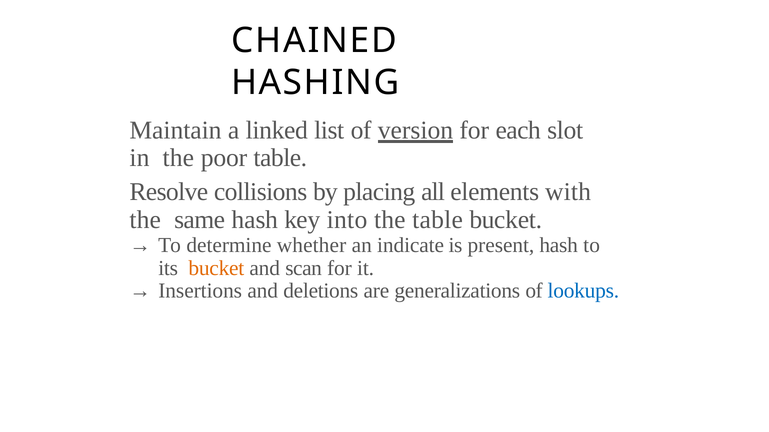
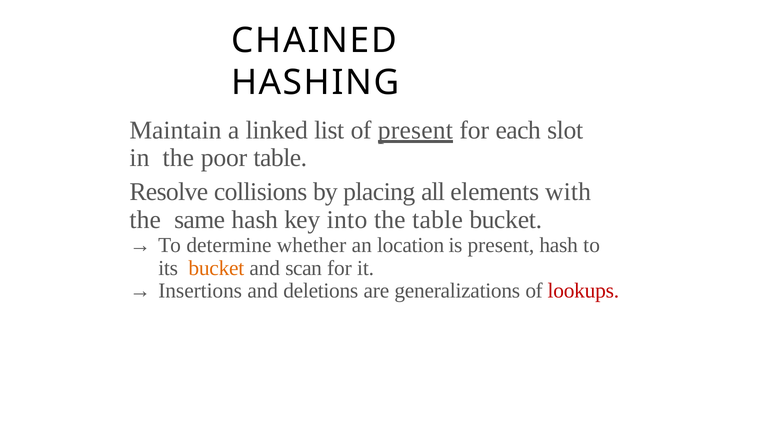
of version: version -> present
indicate: indicate -> location
lookups colour: blue -> red
